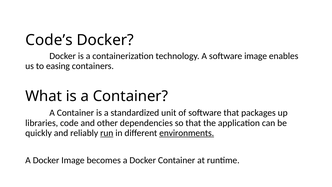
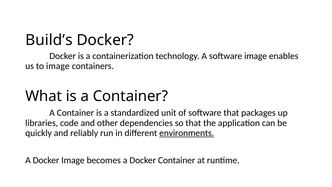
Code’s: Code’s -> Build’s
to easing: easing -> image
run underline: present -> none
